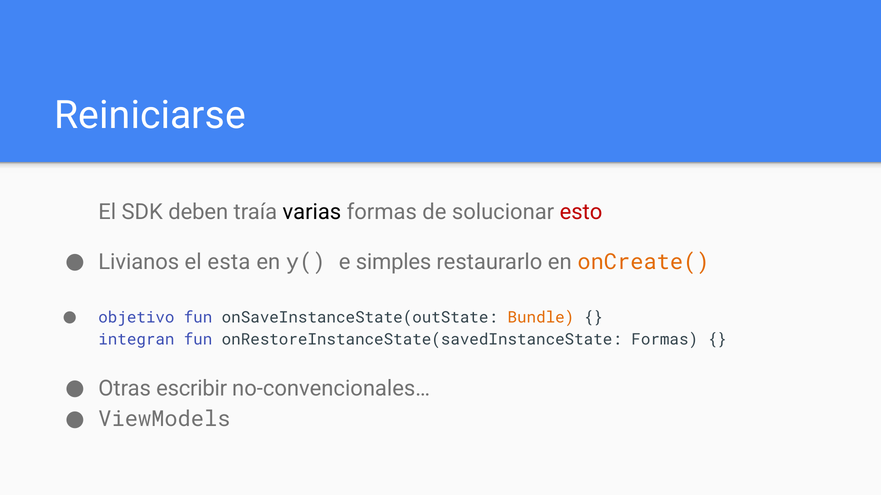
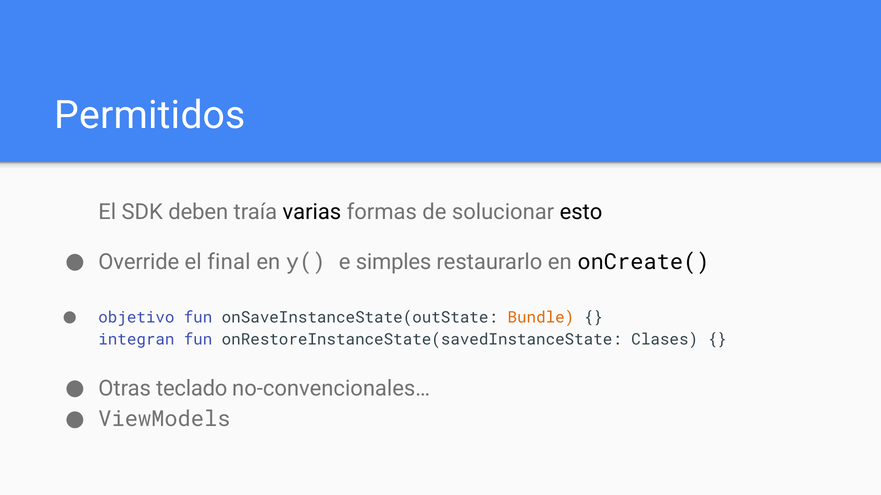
Reiniciarse: Reiniciarse -> Permitidos
esto colour: red -> black
Livianos: Livianos -> Override
esta: esta -> final
onCreate( colour: orange -> black
onRestoreInstanceState(savedInstanceState Formas: Formas -> Clases
escribir: escribir -> teclado
